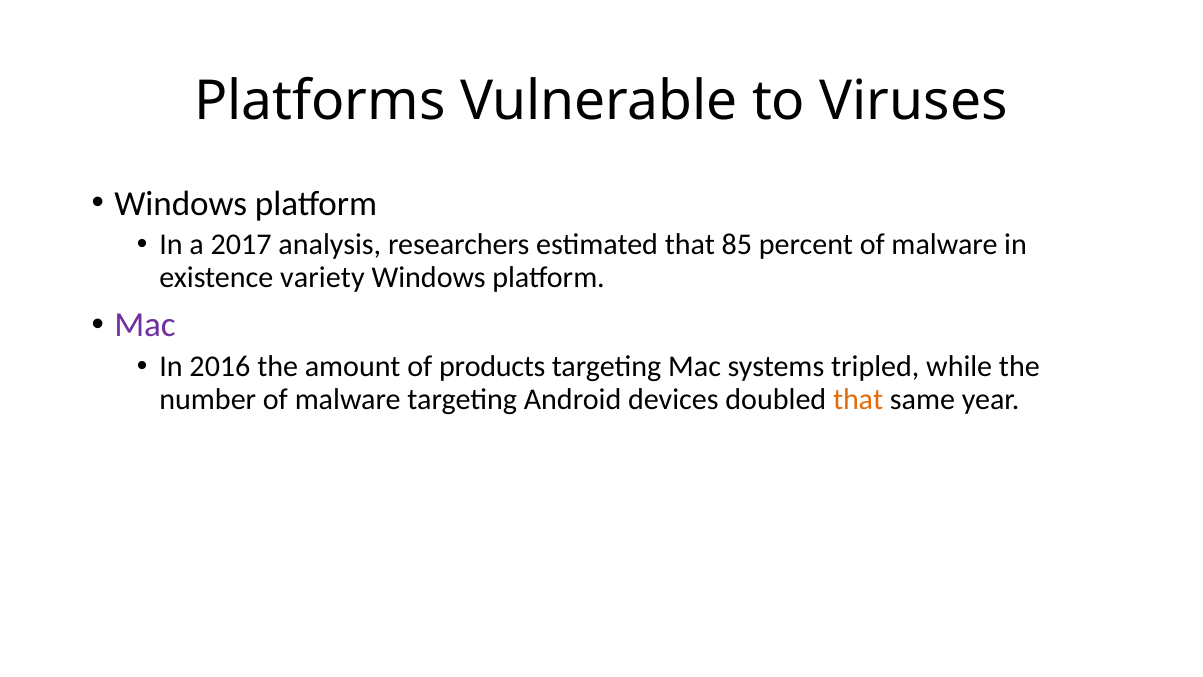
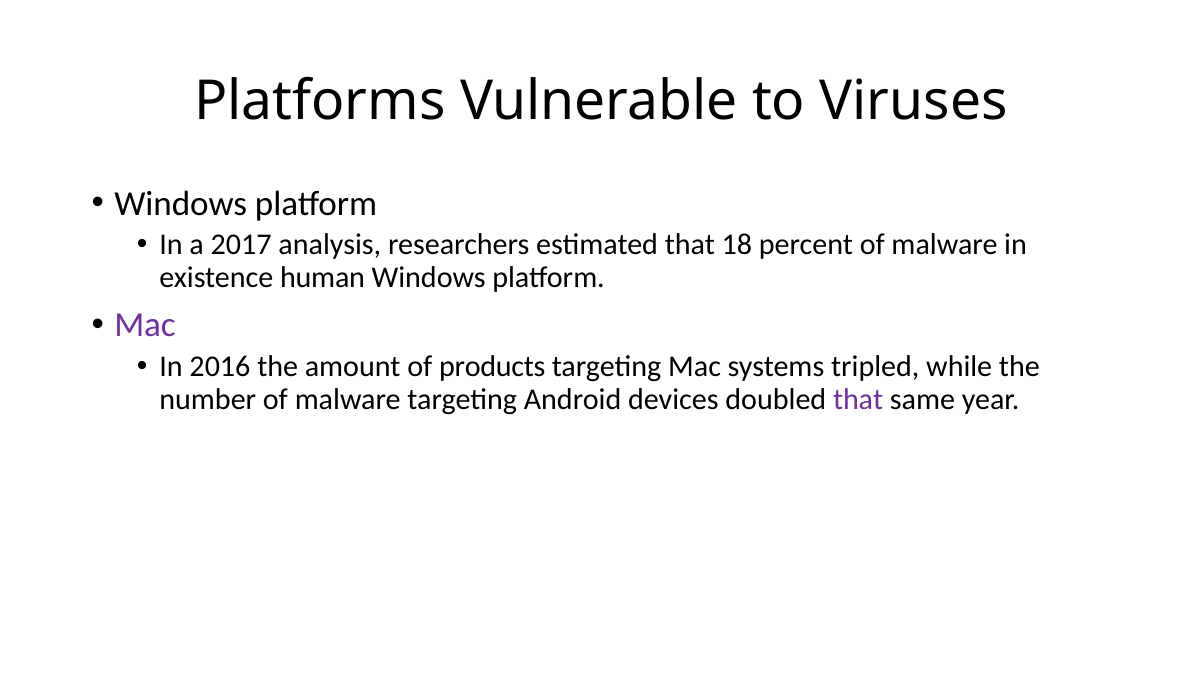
85: 85 -> 18
variety: variety -> human
that at (858, 399) colour: orange -> purple
